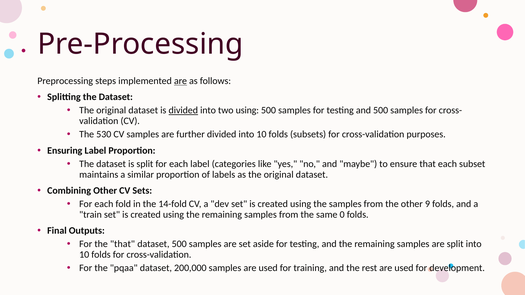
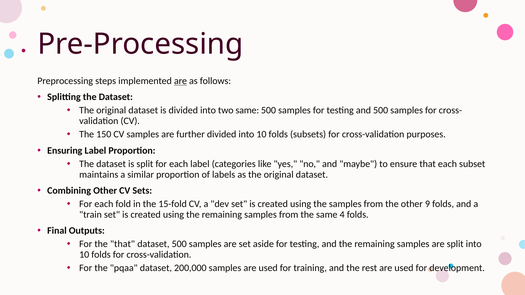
divided at (183, 111) underline: present -> none
two using: using -> same
530: 530 -> 150
14-fold: 14-fold -> 15-fold
0: 0 -> 4
